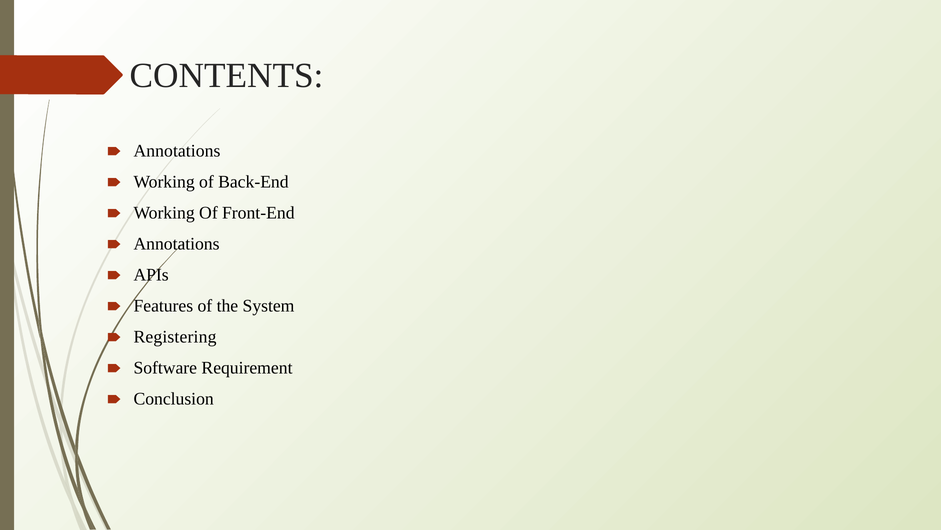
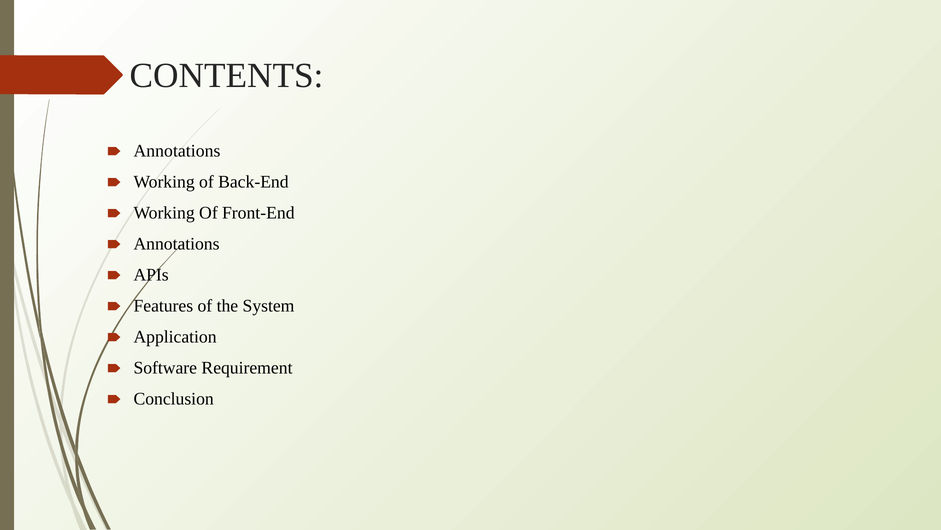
Registering: Registering -> Application
